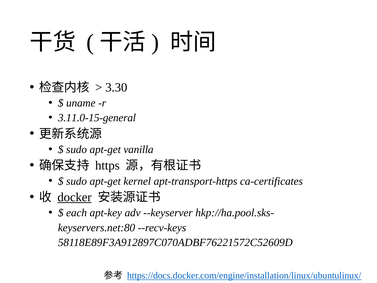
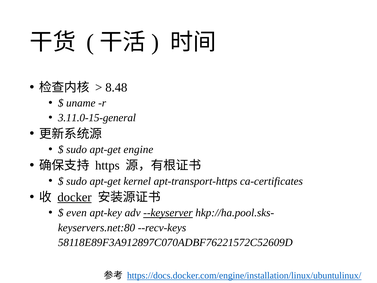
3.30: 3.30 -> 8.48
vanilla: vanilla -> engine
each: each -> even
--keyserver underline: none -> present
